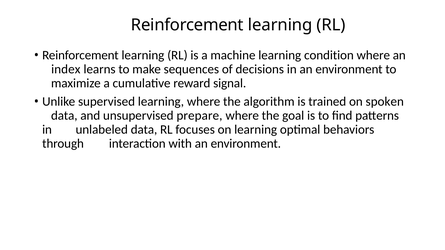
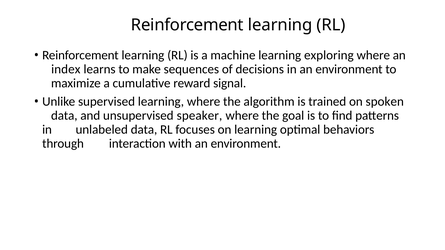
condition: condition -> exploring
prepare: prepare -> speaker
